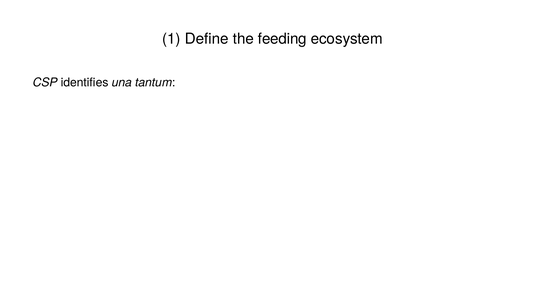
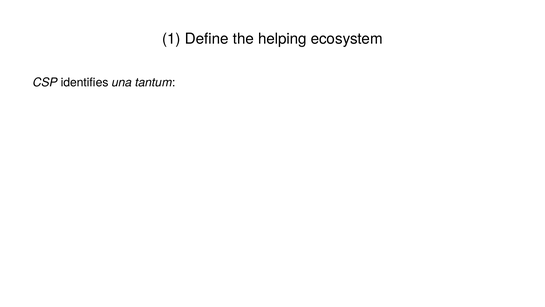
feeding: feeding -> helping
